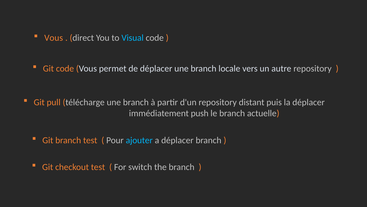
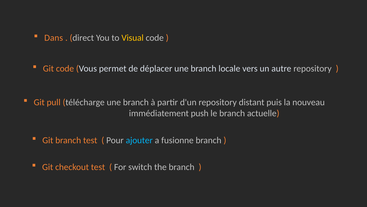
Vous at (54, 38): Vous -> Dans
Visual colour: light blue -> yellow
la déplacer: déplacer -> nouveau
a déplacer: déplacer -> fusionne
